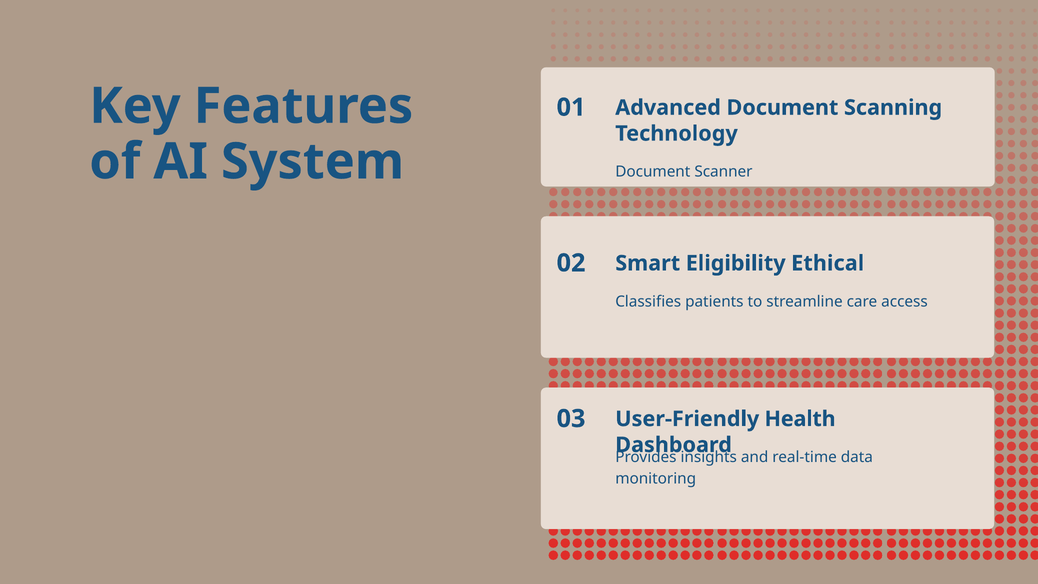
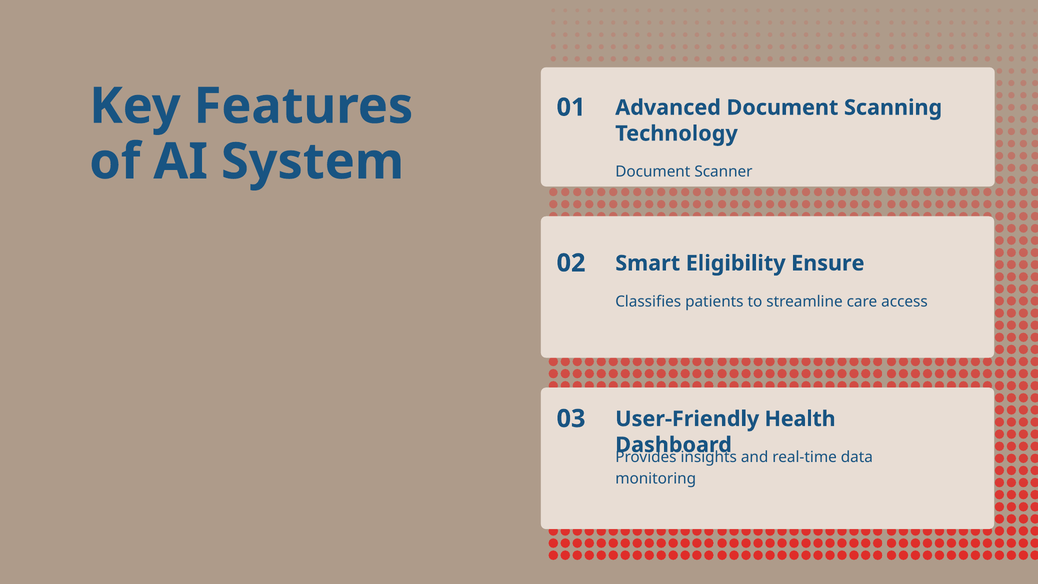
Ethical: Ethical -> Ensure
